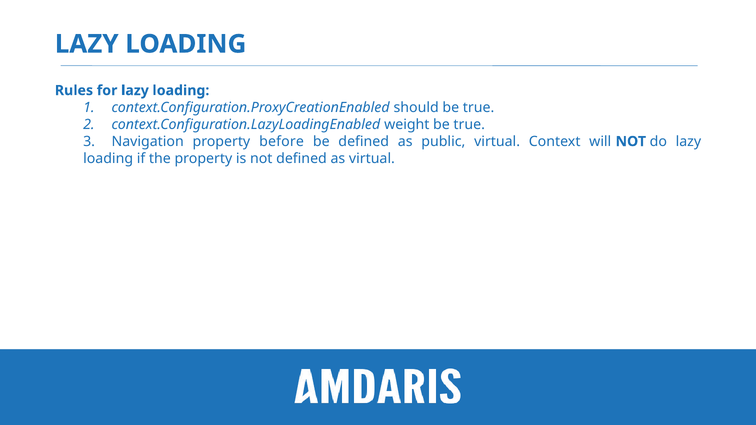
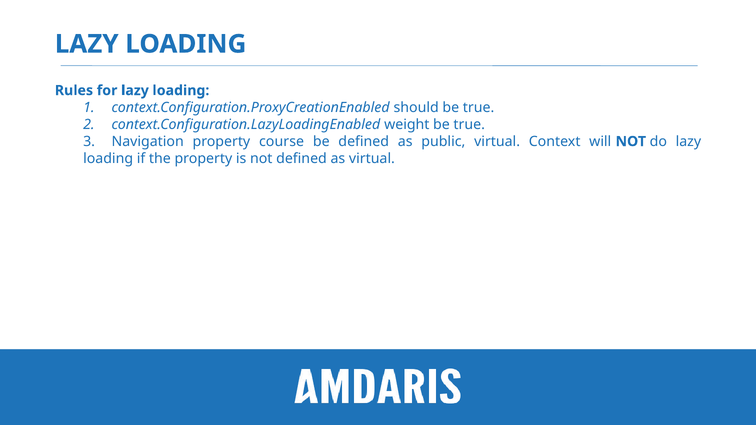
before: before -> course
